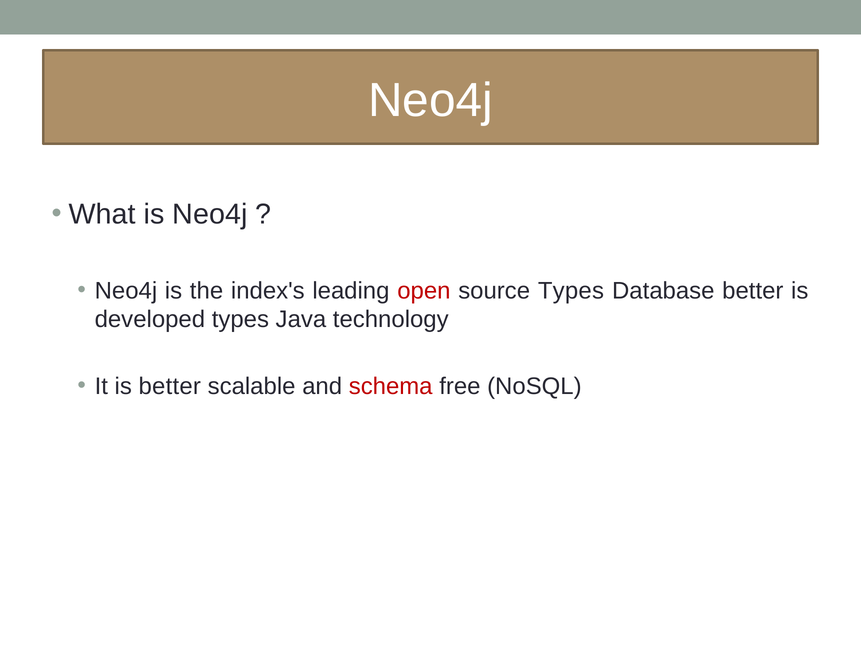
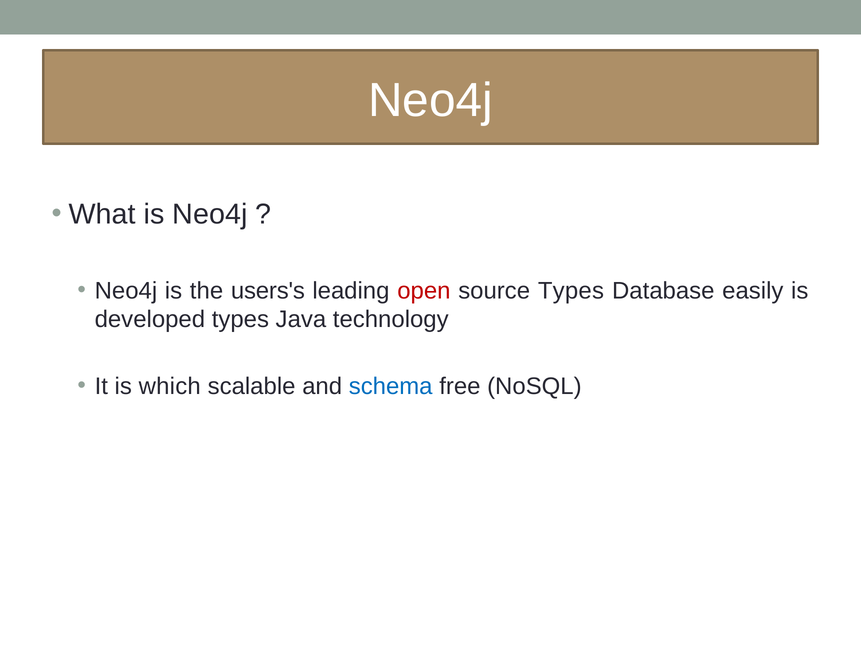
index's: index's -> users's
Database better: better -> easily
is better: better -> which
schema colour: red -> blue
